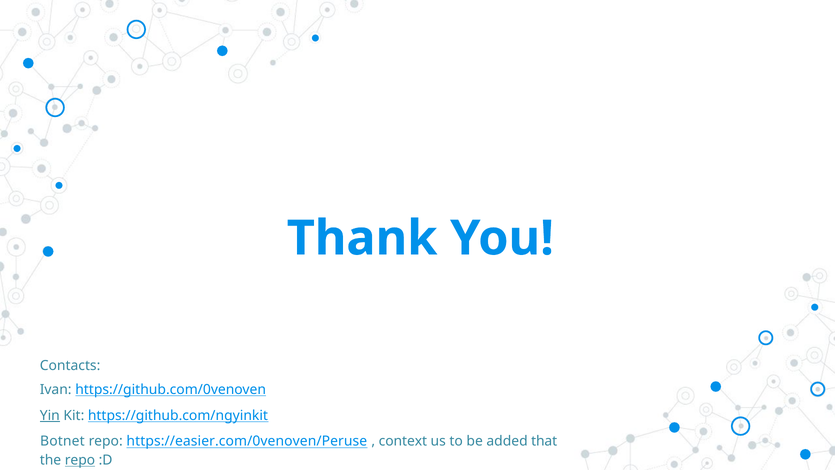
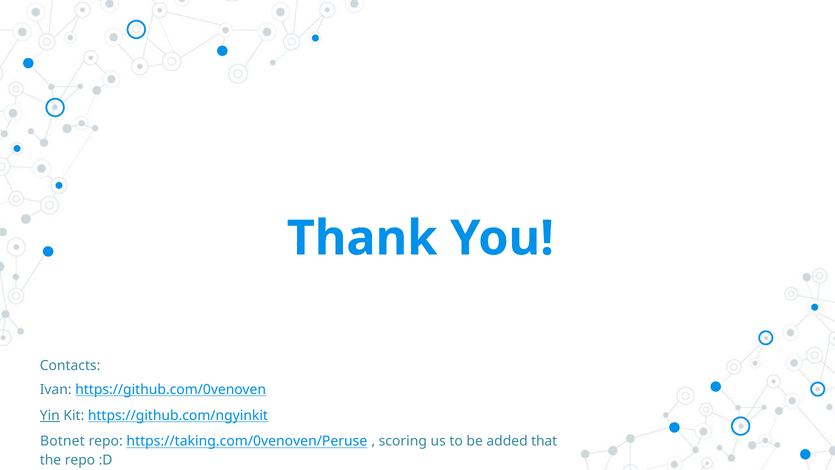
https://easier.com/0venoven/Peruse: https://easier.com/0venoven/Peruse -> https://taking.com/0venoven/Peruse
context: context -> scoring
repo at (80, 460) underline: present -> none
